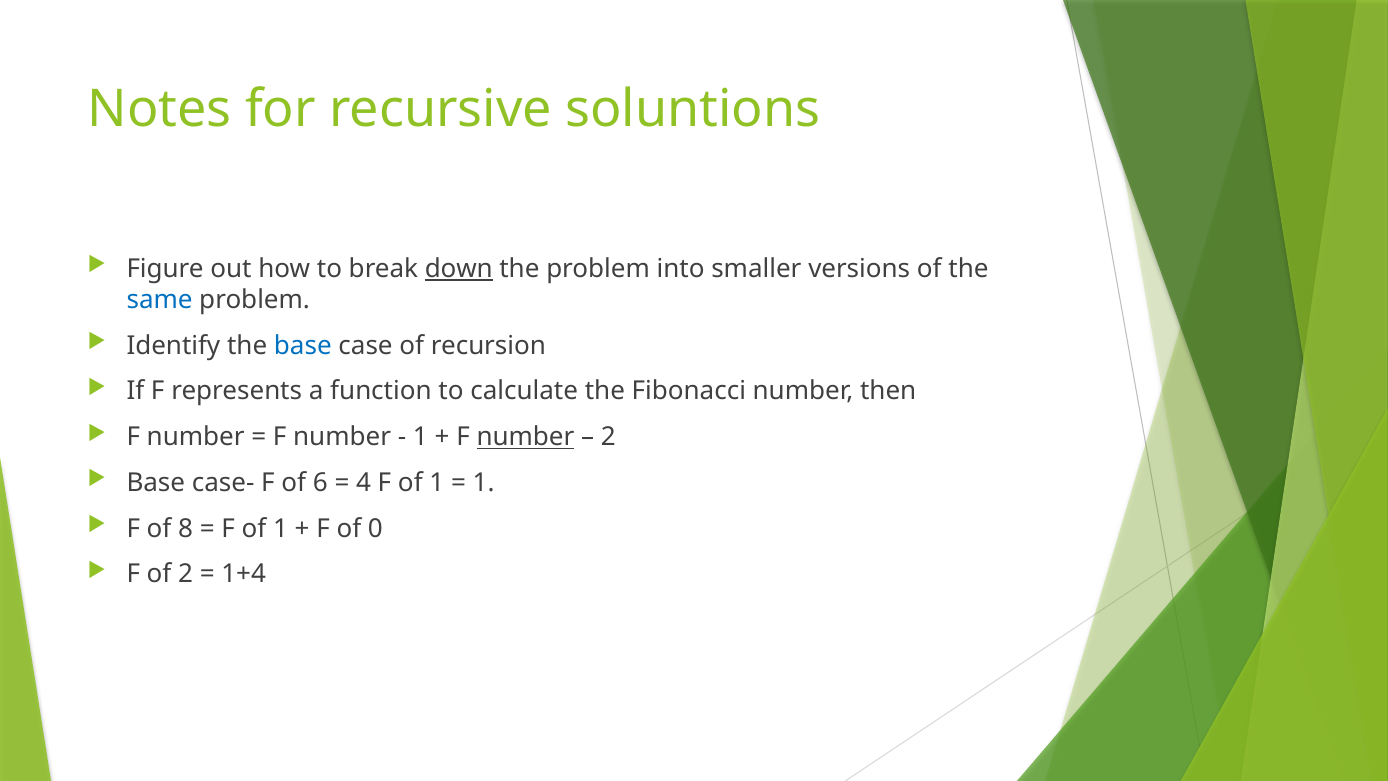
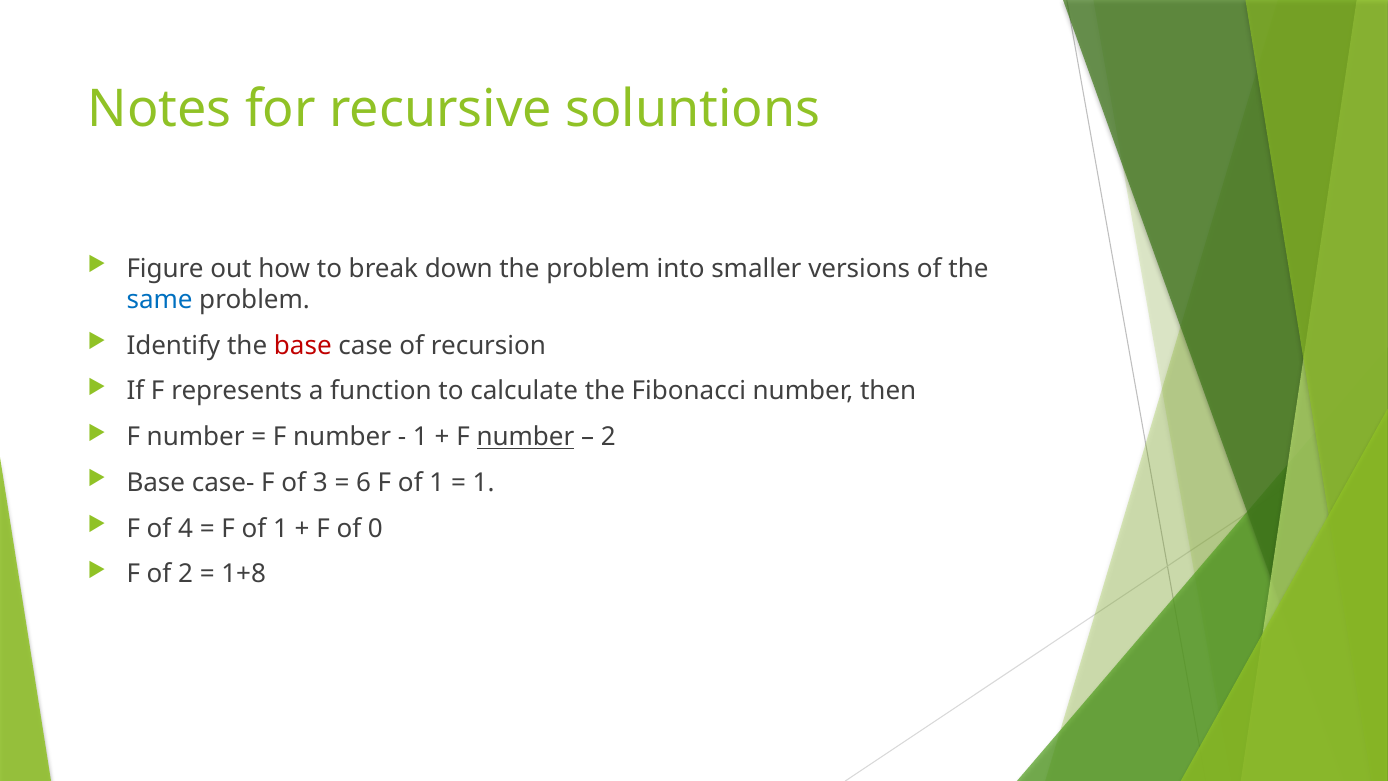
down underline: present -> none
base at (303, 346) colour: blue -> red
6: 6 -> 3
4: 4 -> 6
8: 8 -> 4
1+4: 1+4 -> 1+8
